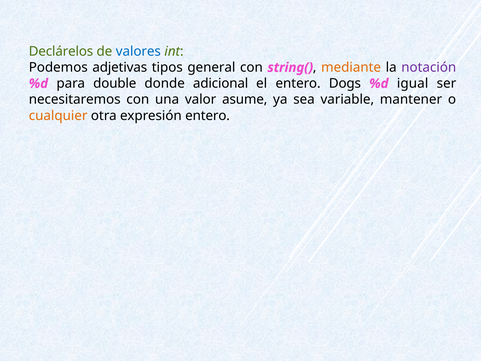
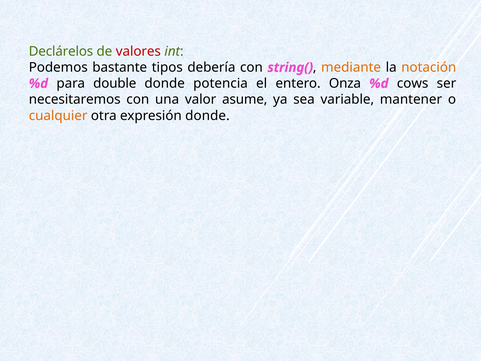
valores colour: blue -> red
adjetivas: adjetivas -> bastante
general: general -> debería
notación colour: purple -> orange
adicional: adicional -> potencia
Dogs: Dogs -> Onza
igual: igual -> cows
expresión entero: entero -> donde
